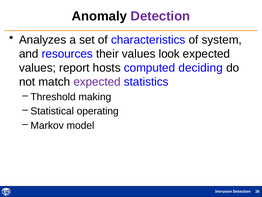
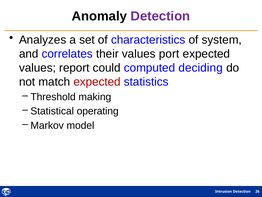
resources: resources -> correlates
look: look -> port
hosts: hosts -> could
expected at (97, 82) colour: purple -> red
